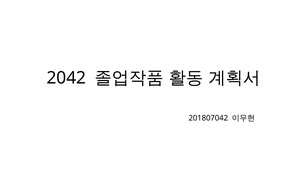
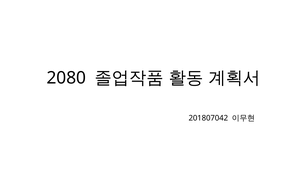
2042: 2042 -> 2080
